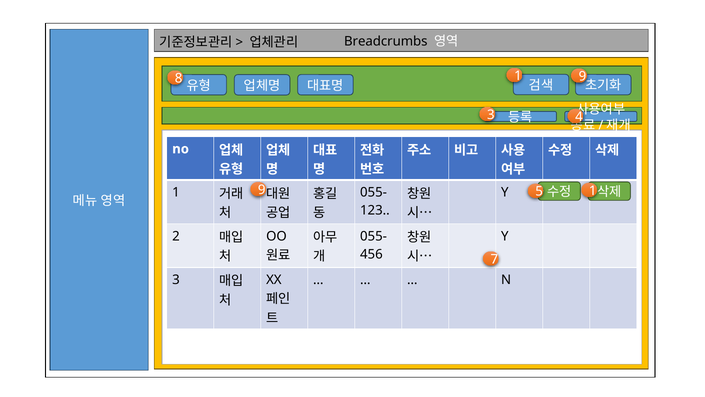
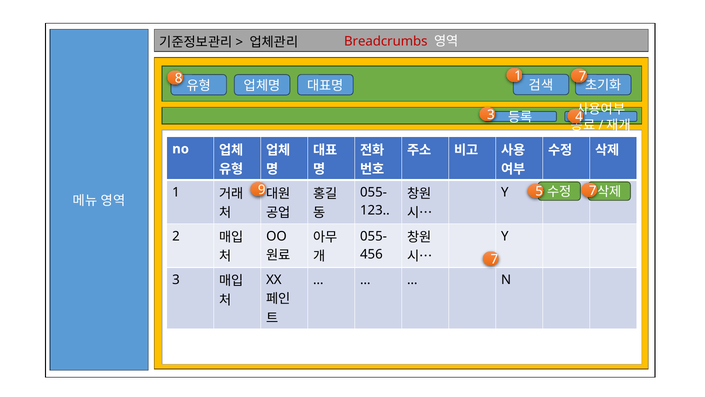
Breadcrumbs colour: black -> red
1 9: 9 -> 7
5 1: 1 -> 7
